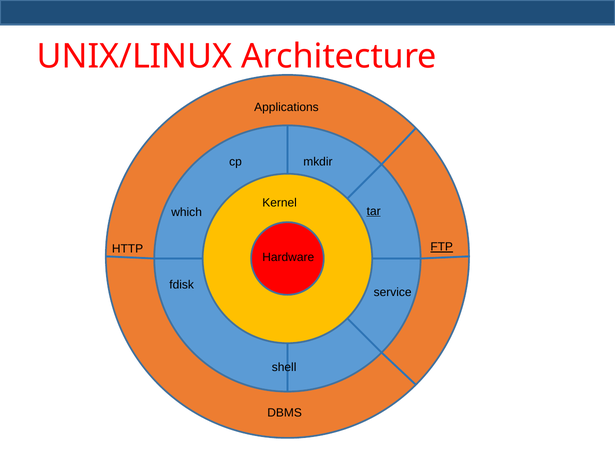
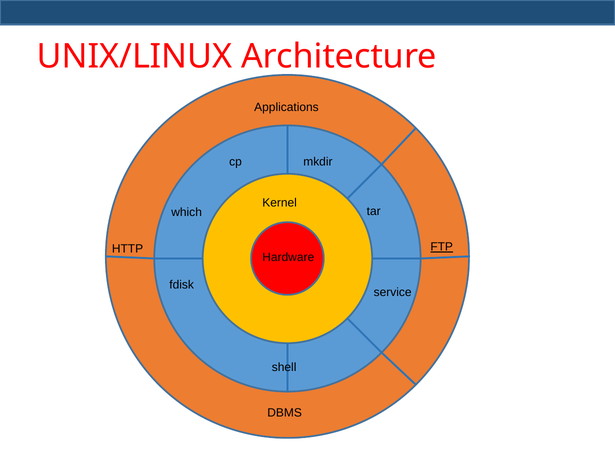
tar underline: present -> none
